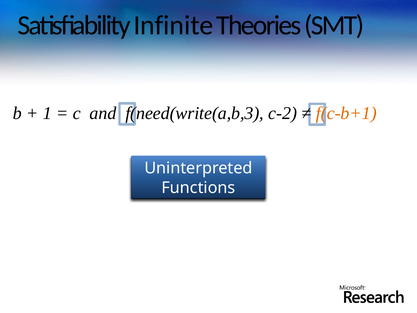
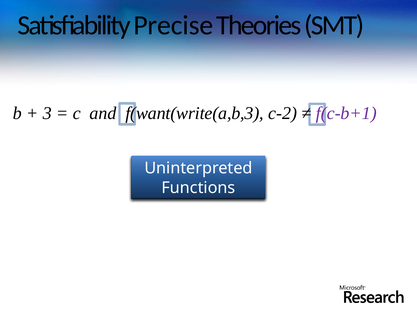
Infinite: Infinite -> Precise
1: 1 -> 3
f(need(write(a,b,3: f(need(write(a,b,3 -> f(want(write(a,b,3
f(c-b+1 colour: orange -> purple
